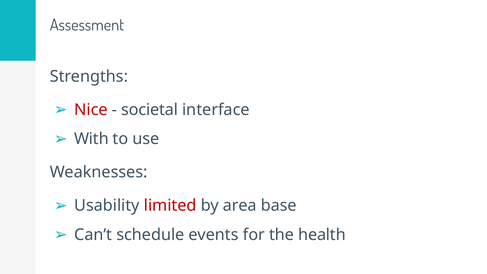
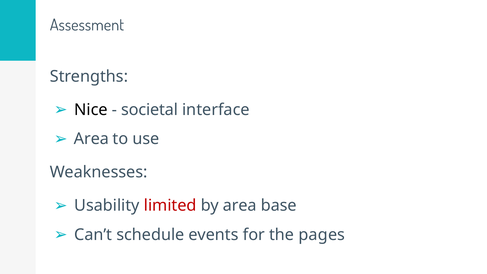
Nice colour: red -> black
With at (91, 139): With -> Area
health: health -> pages
